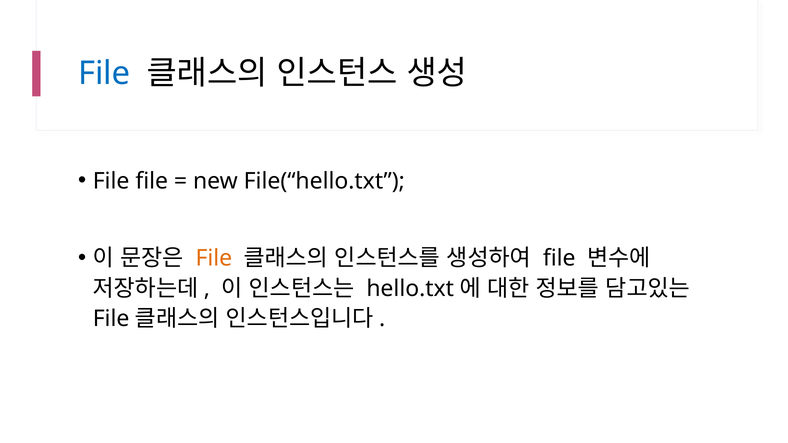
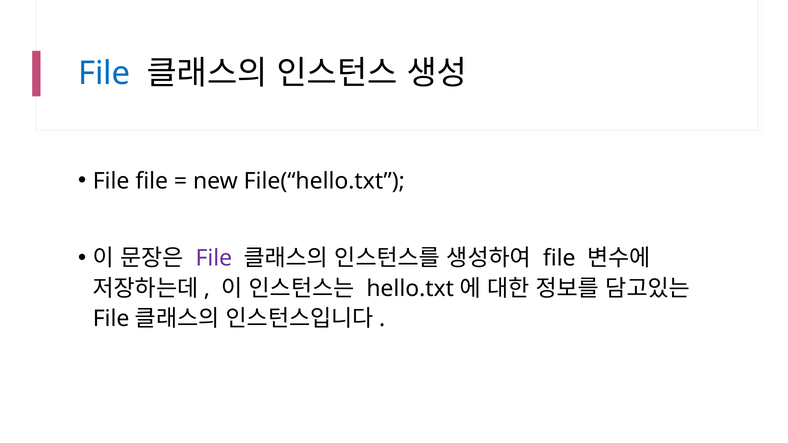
File at (214, 258) colour: orange -> purple
